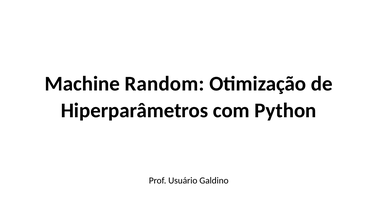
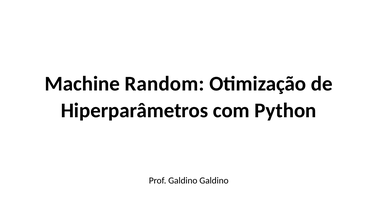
Prof Usuário: Usuário -> Galdino
